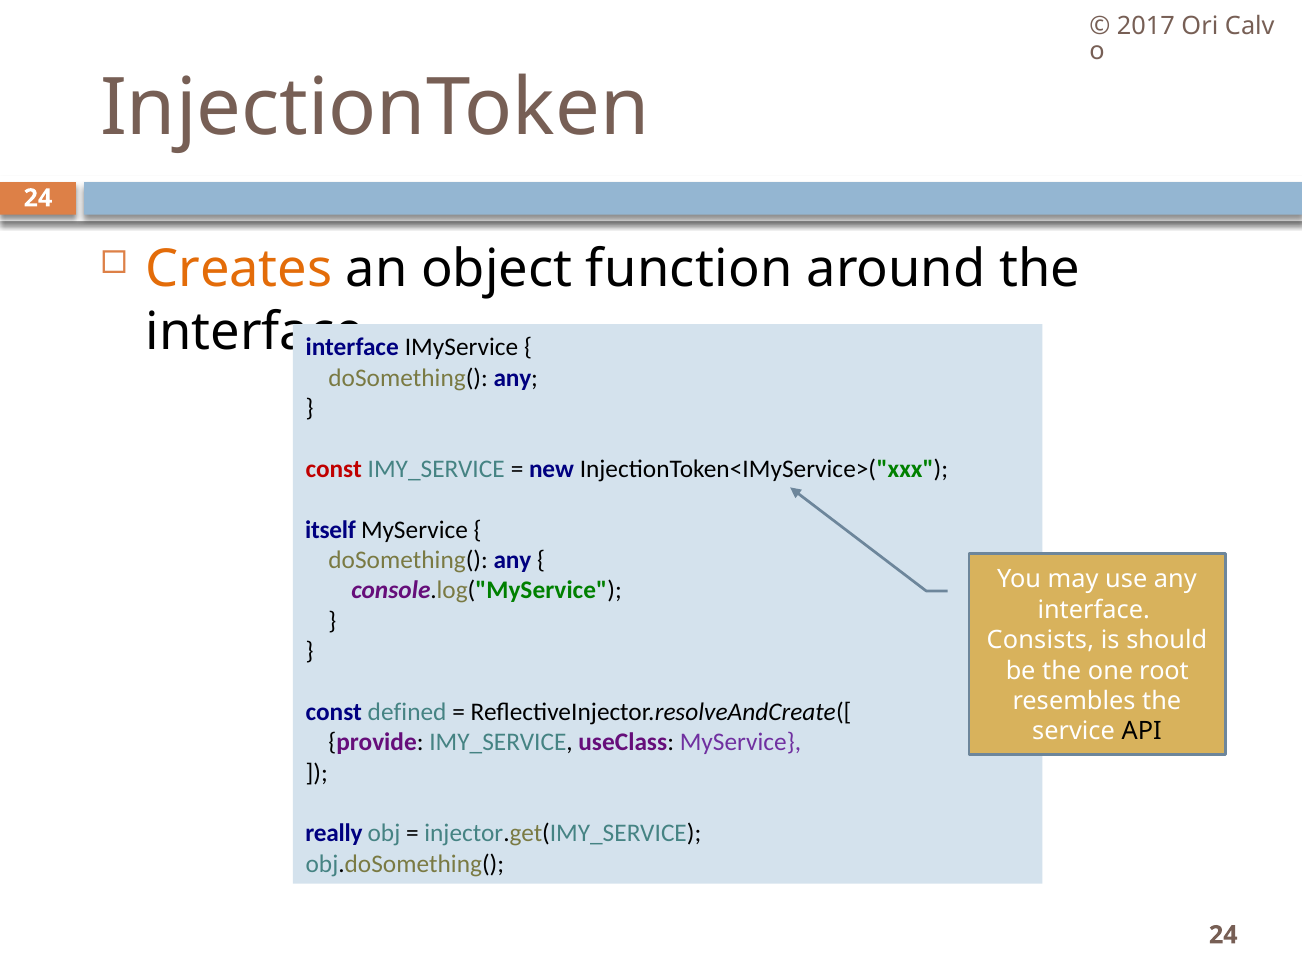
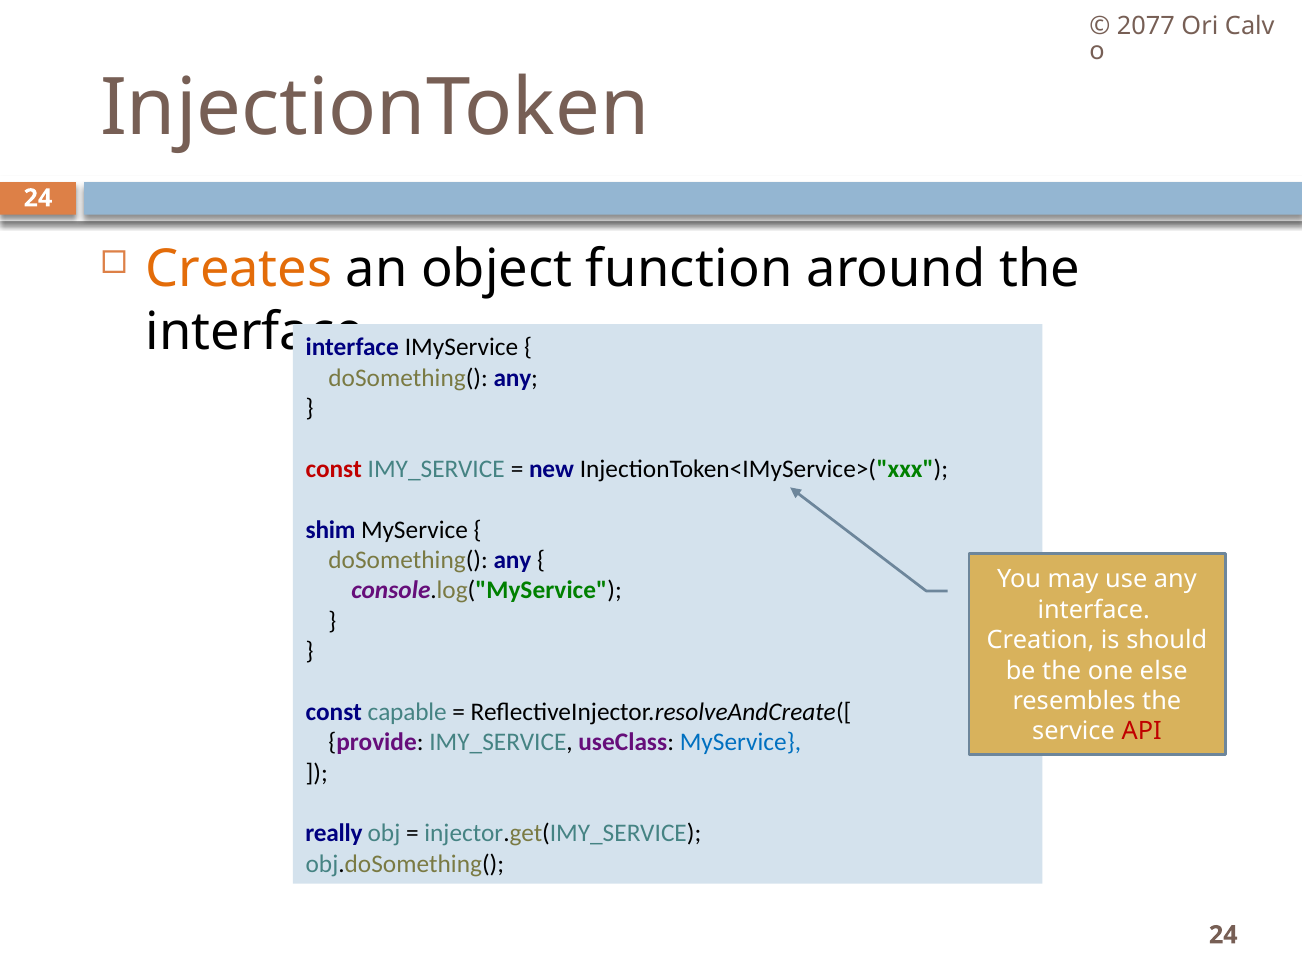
2017: 2017 -> 2077
itself: itself -> shim
Consists: Consists -> Creation
root: root -> else
defined: defined -> capable
API colour: black -> red
MyService at (740, 743) colour: purple -> blue
